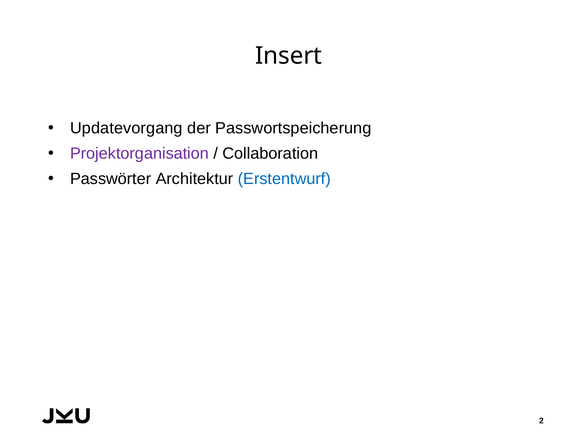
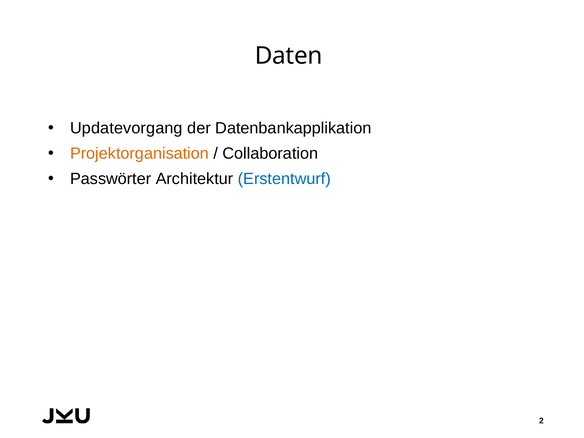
Insert: Insert -> Daten
Passwortspeicherung: Passwortspeicherung -> Datenbankapplikation
Projektorganisation colour: purple -> orange
